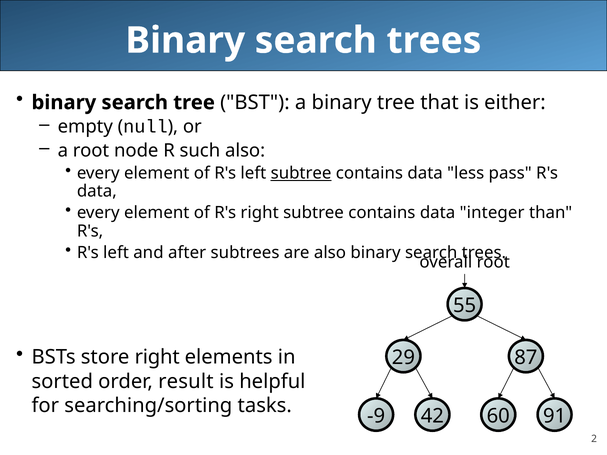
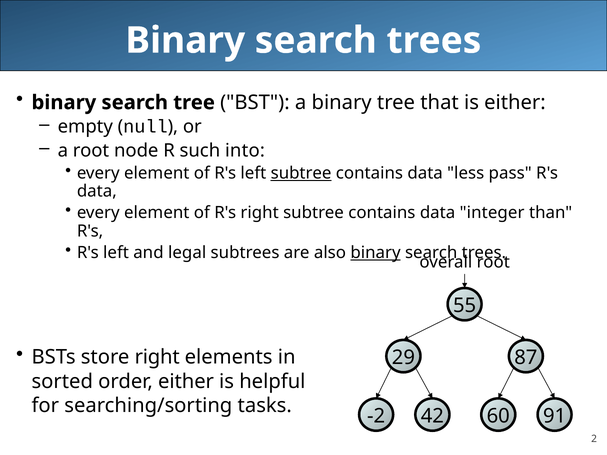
such also: also -> into
after: after -> legal
binary at (376, 253) underline: none -> present
order result: result -> either
-9: -9 -> -2
